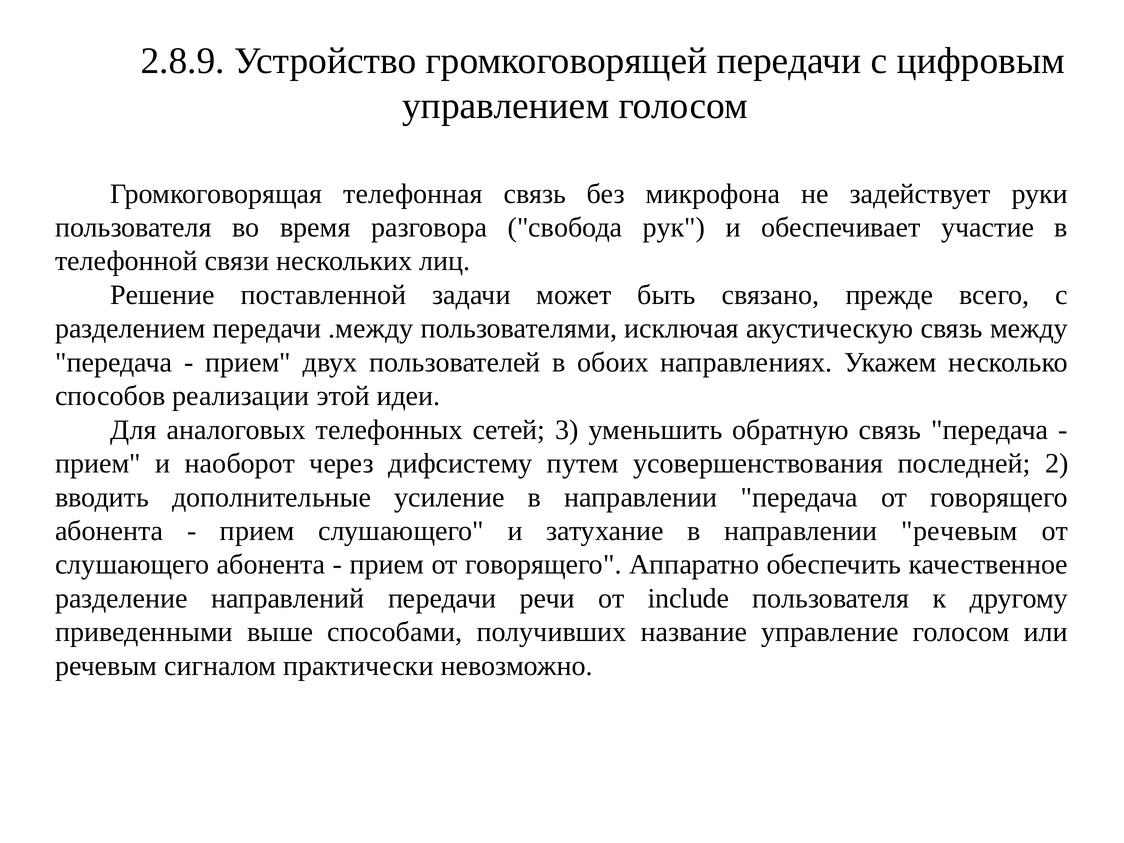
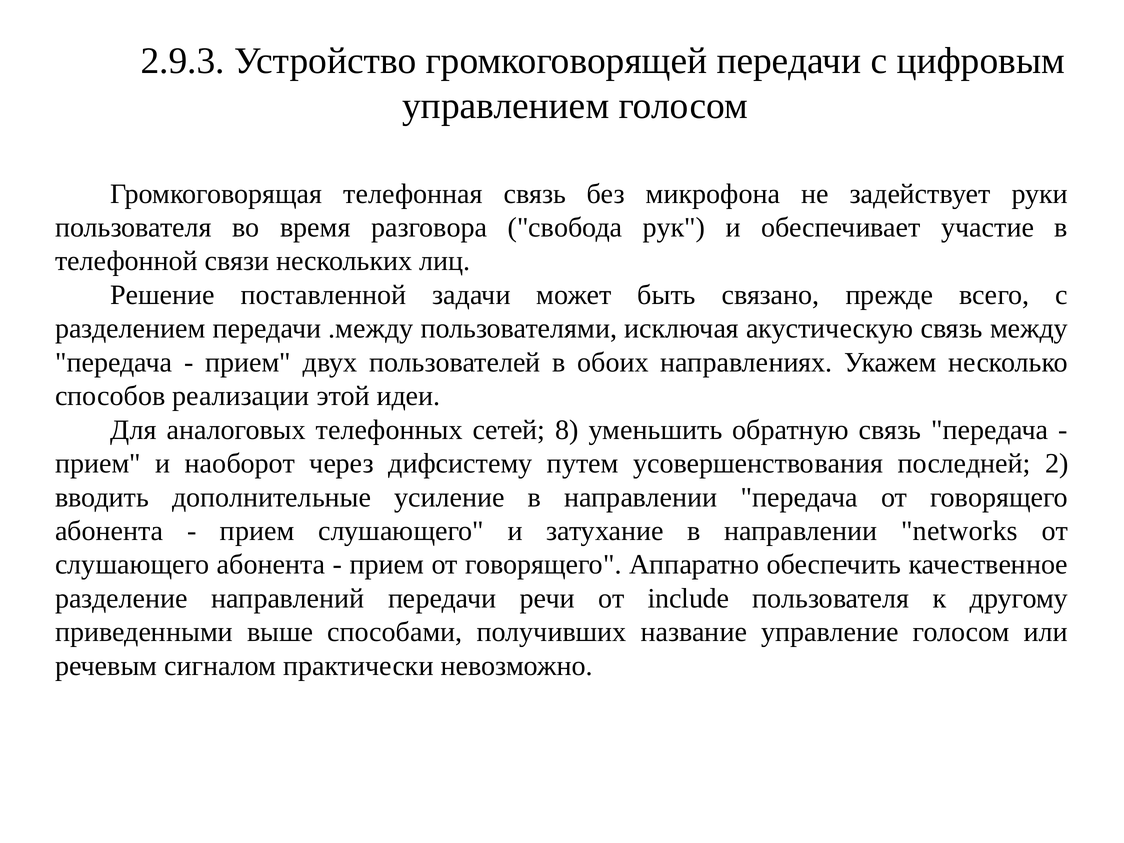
2.8.9: 2.8.9 -> 2.9.3
3: 3 -> 8
направлении речевым: речевым -> networks
